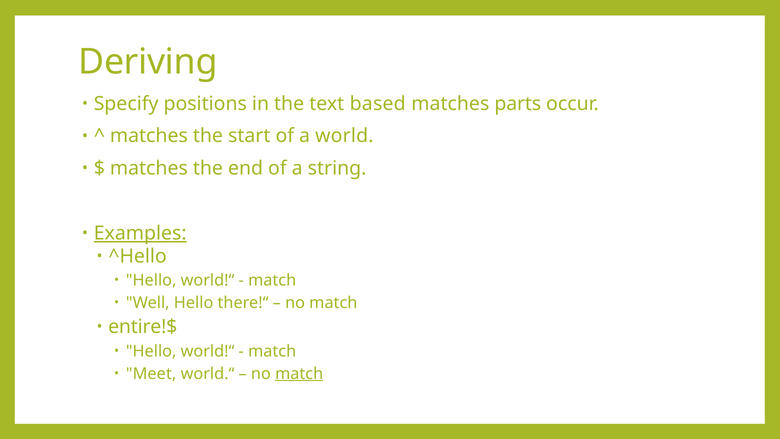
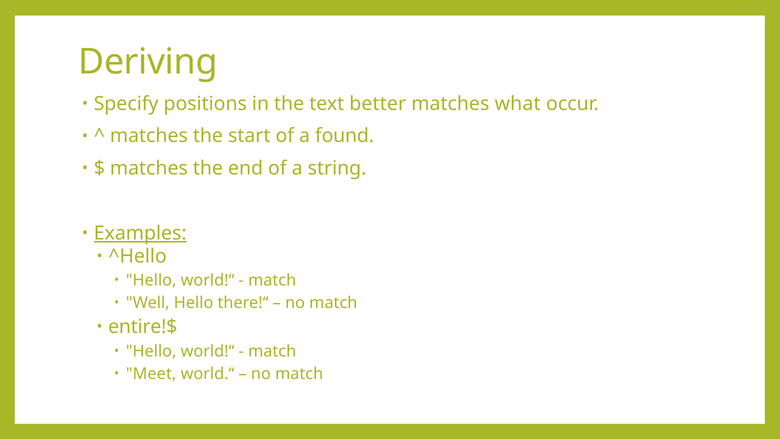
based: based -> better
parts: parts -> what
world: world -> found
match at (299, 373) underline: present -> none
